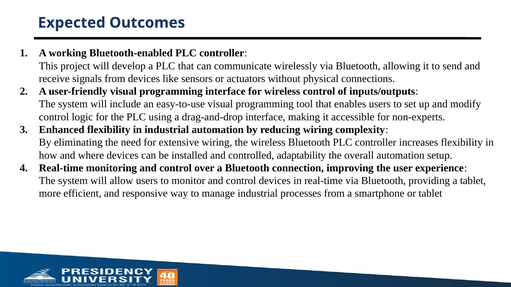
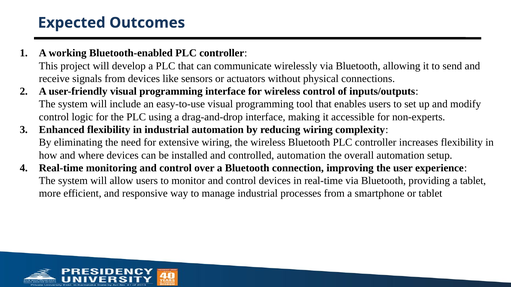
controlled adaptability: adaptability -> automation
